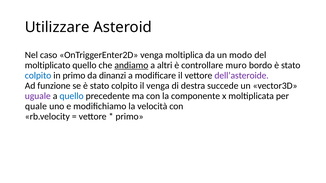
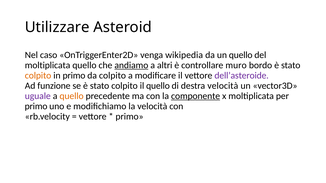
moltiplica: moltiplica -> wikipedia
un modo: modo -> quello
moltiplicato at (48, 65): moltiplicato -> moltiplicata
colpito at (38, 76) colour: blue -> orange
da dinanzi: dinanzi -> colpito
il venga: venga -> quello
destra succede: succede -> velocità
quello at (72, 96) colour: blue -> orange
componente underline: none -> present
quale at (36, 106): quale -> primo
